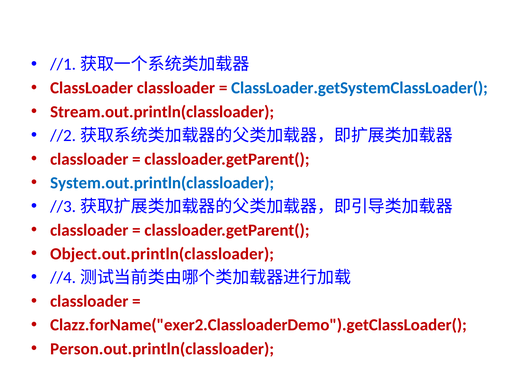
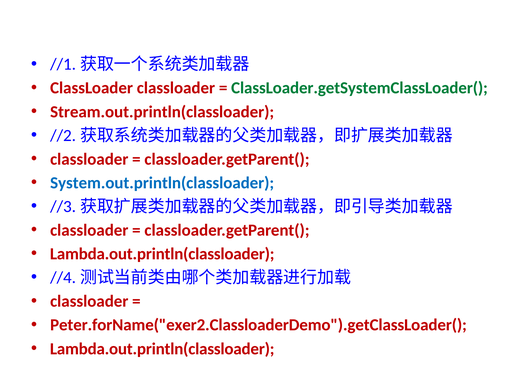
ClassLoader.getSystemClassLoader( colour: blue -> green
Object.out.println(classloader at (162, 254): Object.out.println(classloader -> Lambda.out.println(classloader
Clazz.forName("exer2.ClassloaderDemo").getClassLoader(: Clazz.forName("exer2.ClassloaderDemo").getClassLoader( -> Peter.forName("exer2.ClassloaderDemo").getClassLoader(
Person.out.println(classloader at (162, 349): Person.out.println(classloader -> Lambda.out.println(classloader
